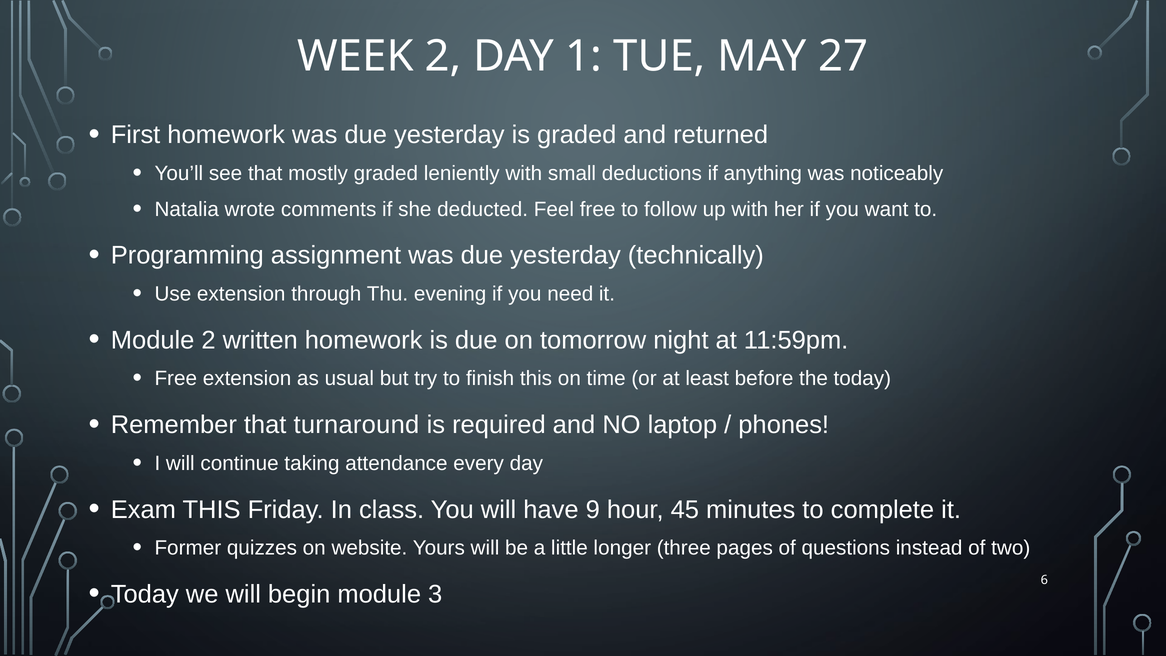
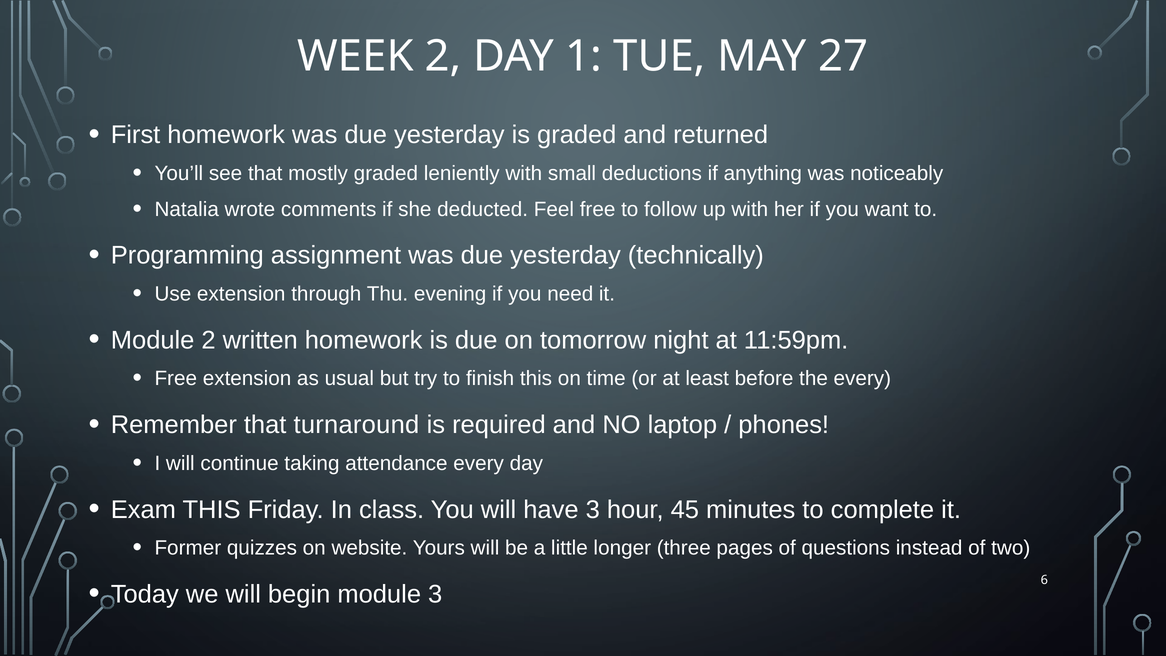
the today: today -> every
have 9: 9 -> 3
